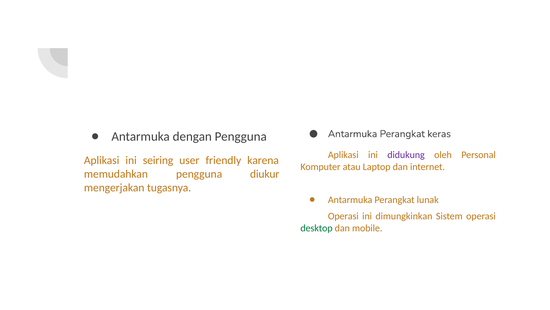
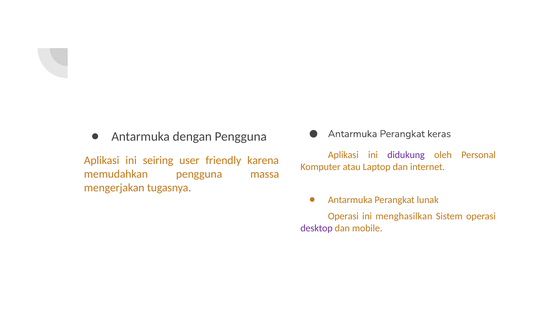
diukur: diukur -> massa
dimungkinkan: dimungkinkan -> menghasilkan
desktop colour: green -> purple
